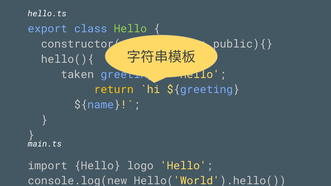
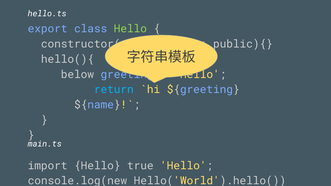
taken: taken -> below
return colour: yellow -> light blue
logo: logo -> true
